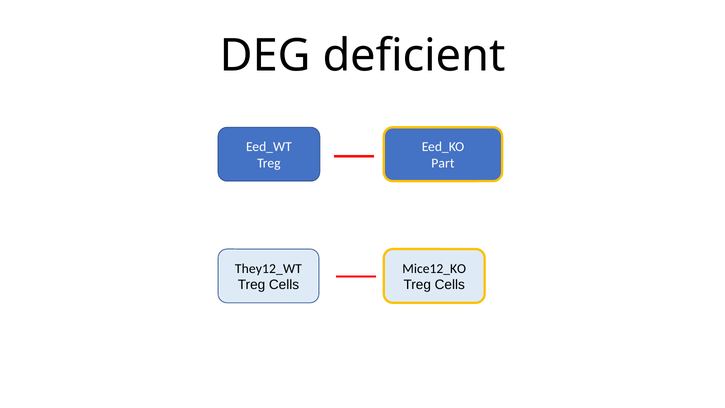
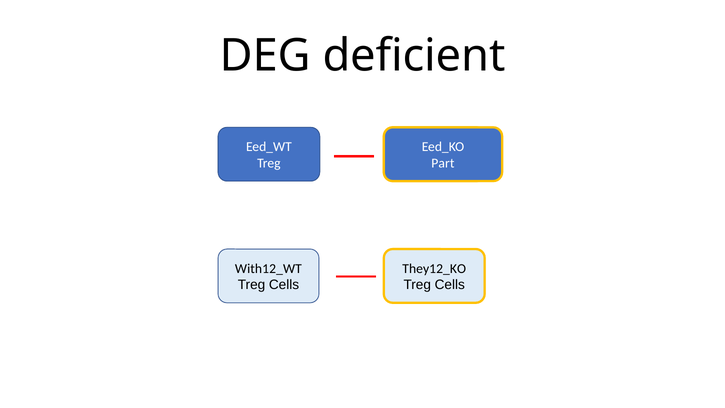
They12_WT: They12_WT -> With12_WT
Mice12_KO: Mice12_KO -> They12_KO
